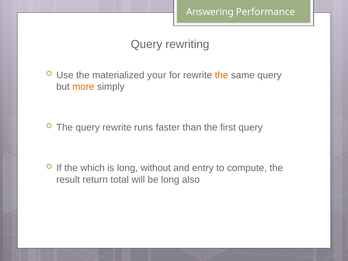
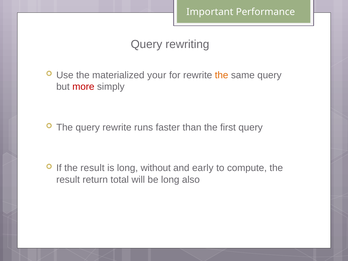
Answering: Answering -> Important
more colour: orange -> red
If the which: which -> result
entry: entry -> early
